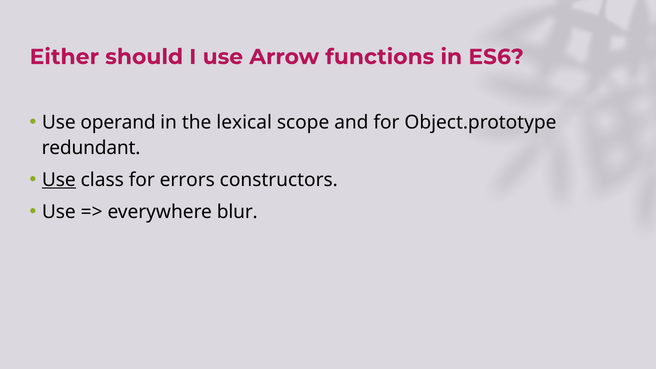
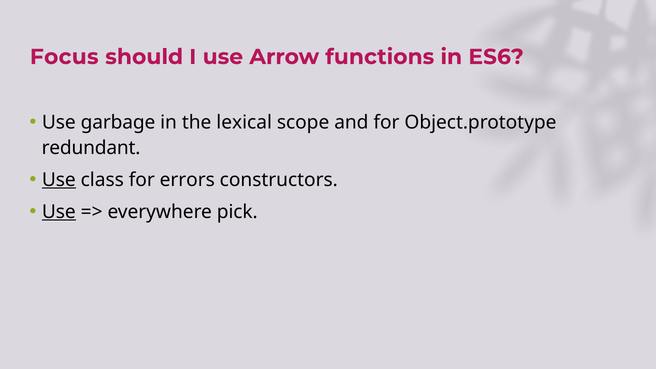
Either: Either -> Focus
operand: operand -> garbage
Use at (59, 212) underline: none -> present
blur: blur -> pick
